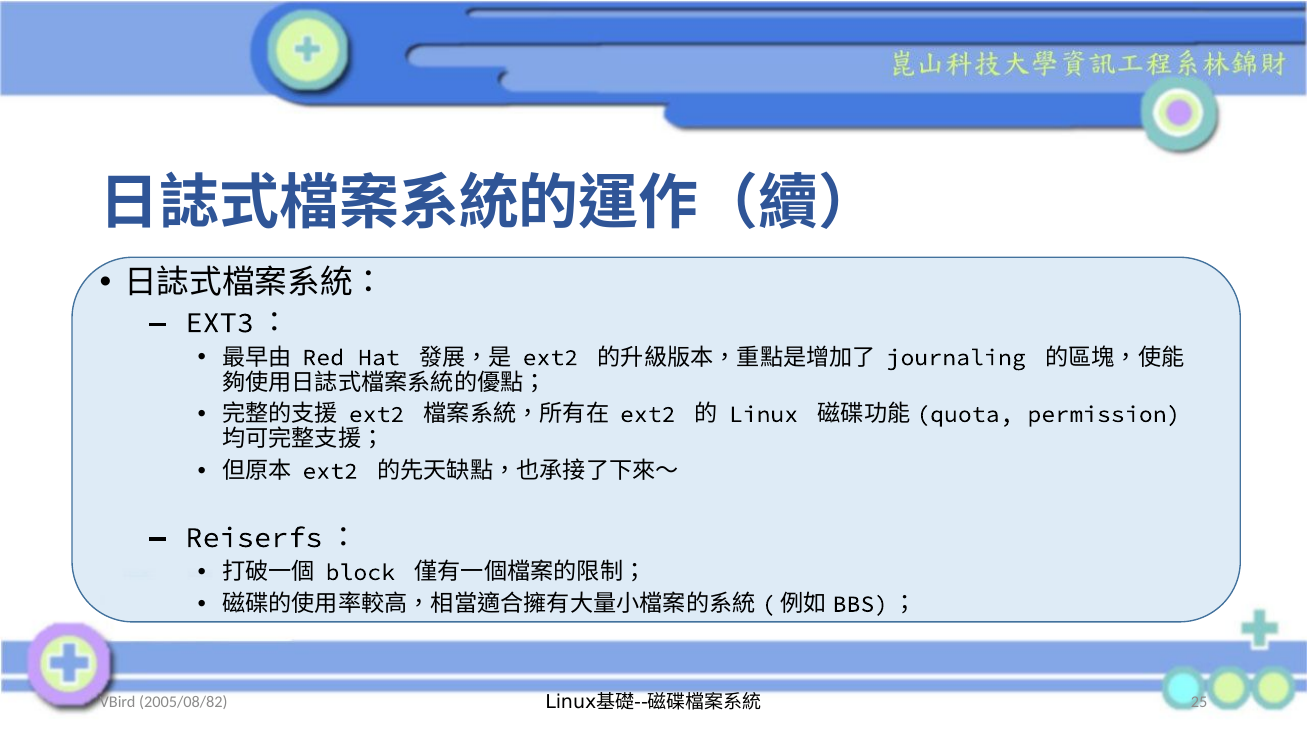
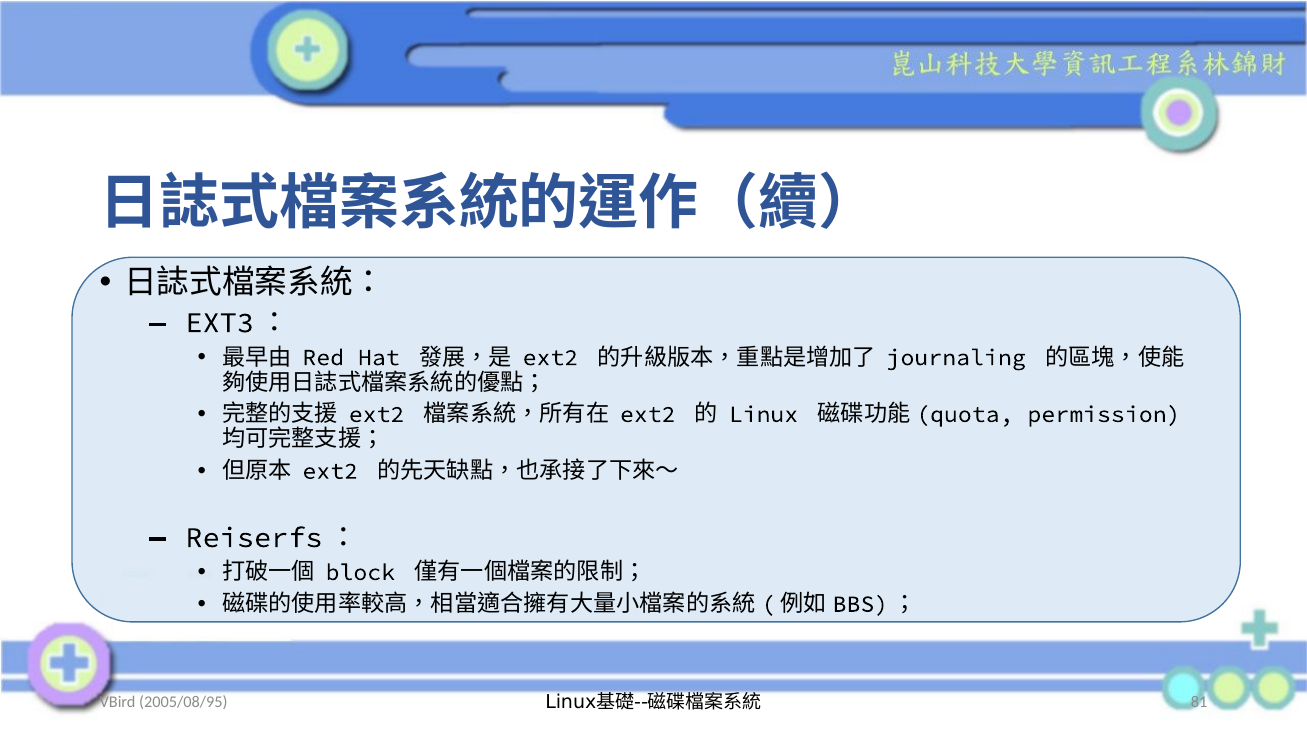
25: 25 -> 81
2005/08/82: 2005/08/82 -> 2005/08/95
